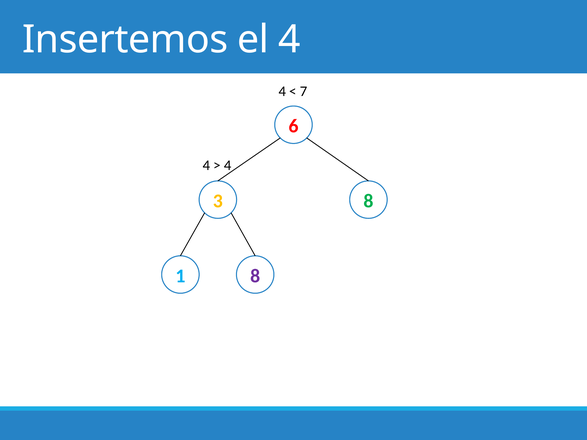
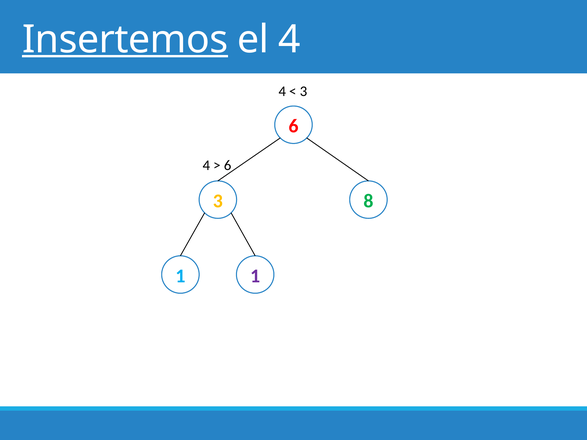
Insertemos underline: none -> present
7 at (304, 91): 7 -> 3
4 at (228, 166): 4 -> 6
1 8: 8 -> 1
